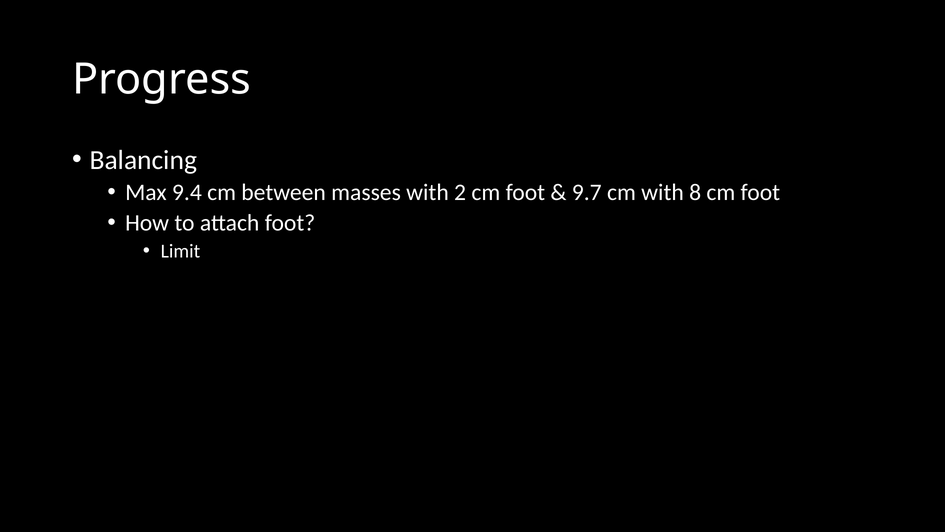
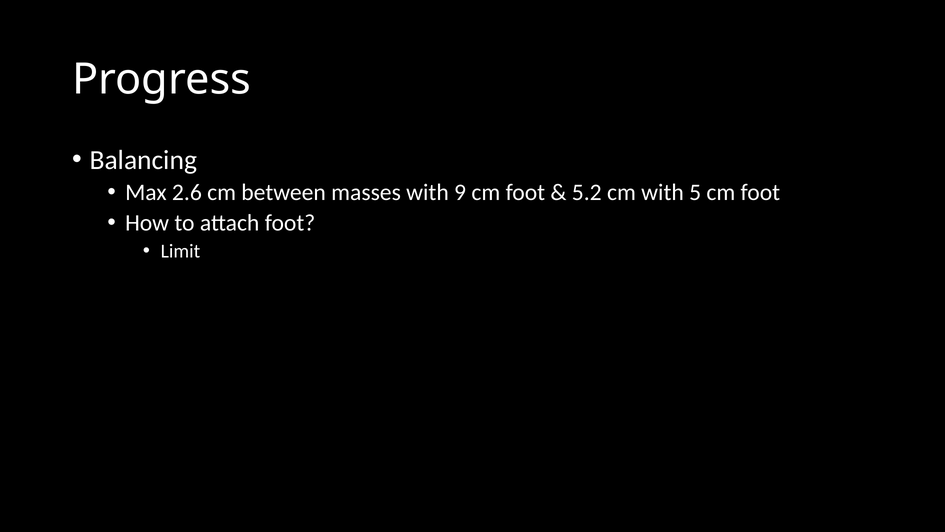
9.4: 9.4 -> 2.6
2: 2 -> 9
9.7: 9.7 -> 5.2
8: 8 -> 5
